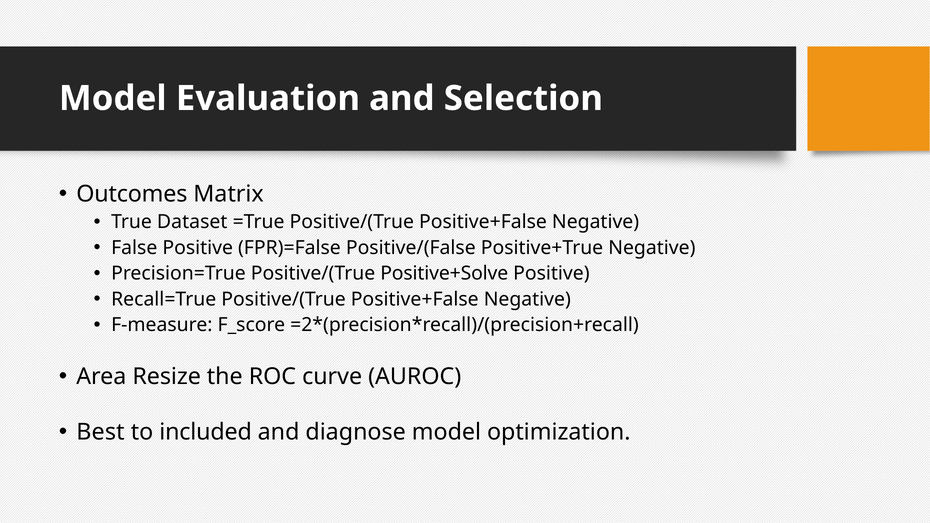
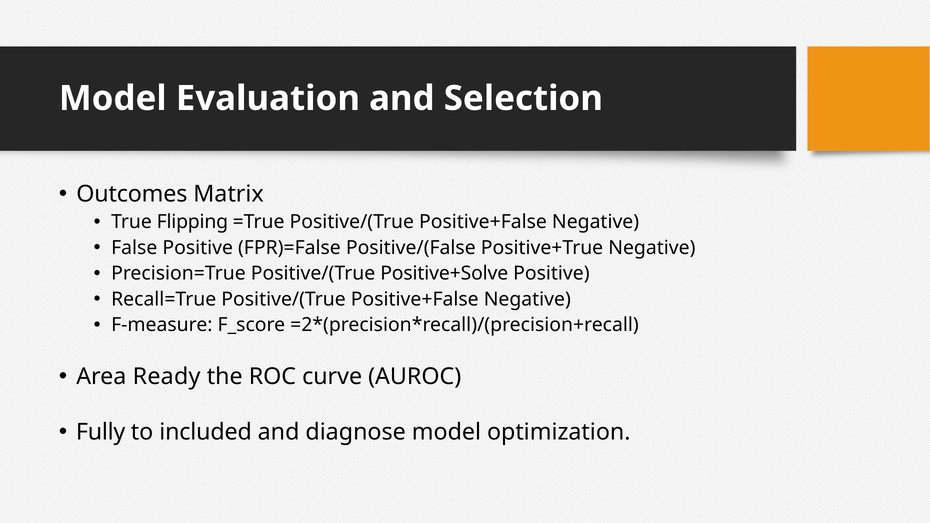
Dataset: Dataset -> Flipping
Resize: Resize -> Ready
Best: Best -> Fully
